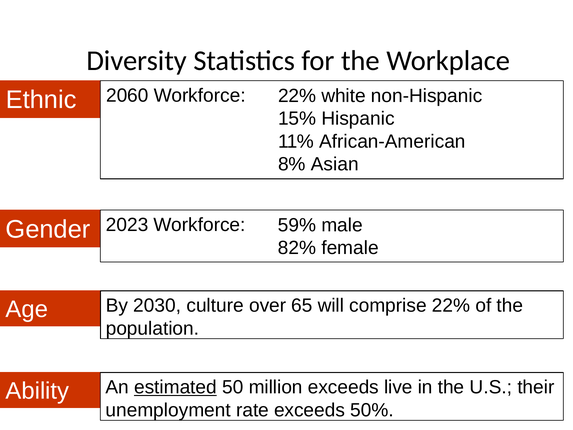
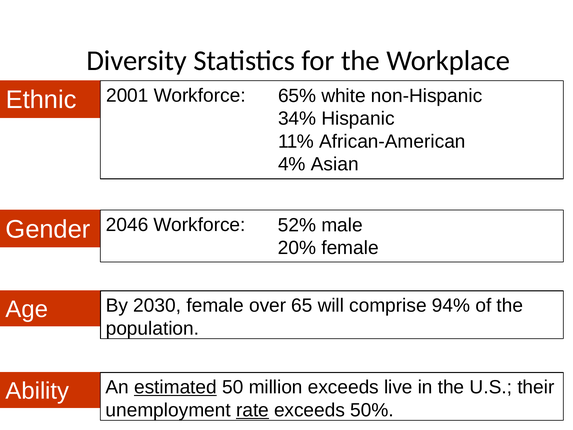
2060: 2060 -> 2001
Workforce 22%: 22% -> 65%
15%: 15% -> 34%
8%: 8% -> 4%
2023: 2023 -> 2046
59%: 59% -> 52%
82%: 82% -> 20%
2030 culture: culture -> female
comprise 22%: 22% -> 94%
rate underline: none -> present
